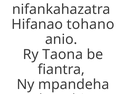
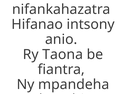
tohano: tohano -> intsony
